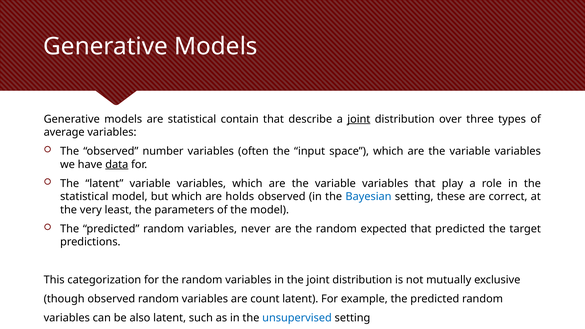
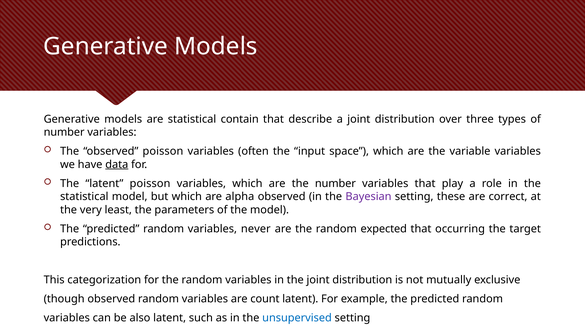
joint at (359, 119) underline: present -> none
average at (64, 132): average -> number
observed number: number -> poisson
latent variable: variable -> poisson
variable at (335, 183): variable -> number
holds: holds -> alpha
Bayesian colour: blue -> purple
that predicted: predicted -> occurring
